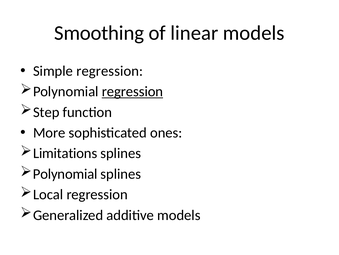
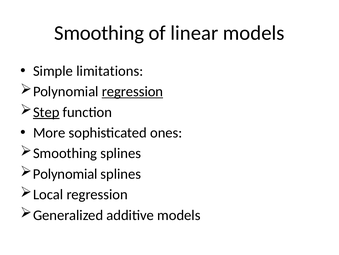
Simple regression: regression -> limitations
Step underline: none -> present
Limitations at (65, 153): Limitations -> Smoothing
